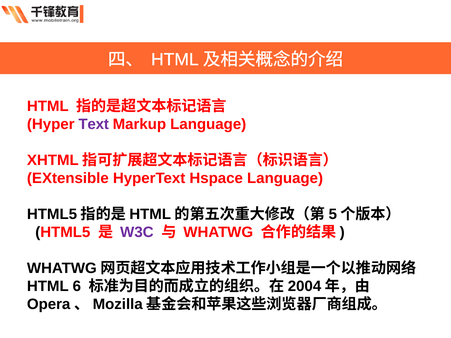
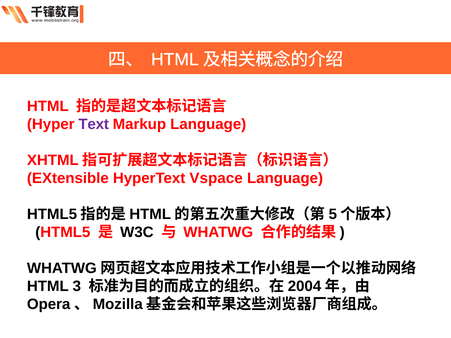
Hspace: Hspace -> Vspace
W3C colour: purple -> black
6: 6 -> 3
